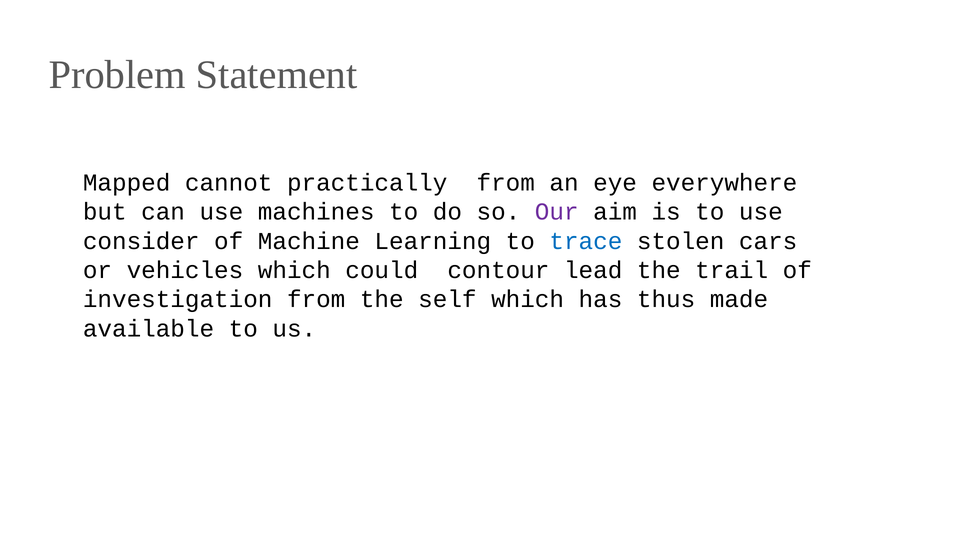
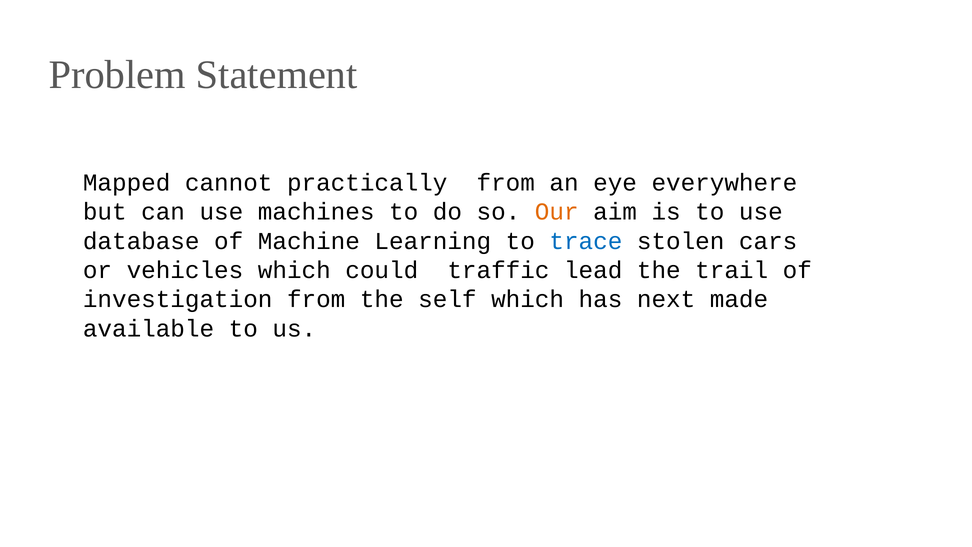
Our colour: purple -> orange
consider: consider -> database
contour: contour -> traffic
thus: thus -> next
